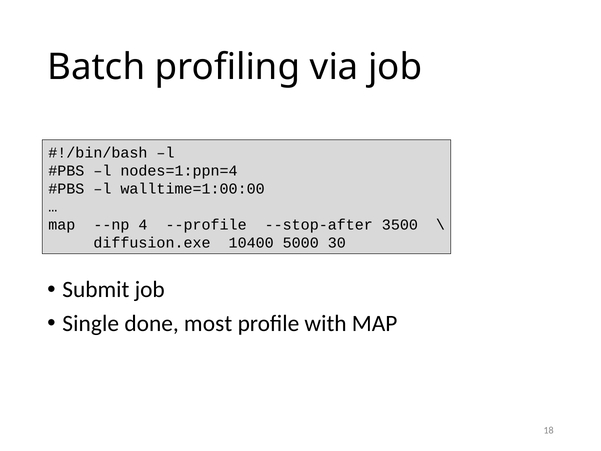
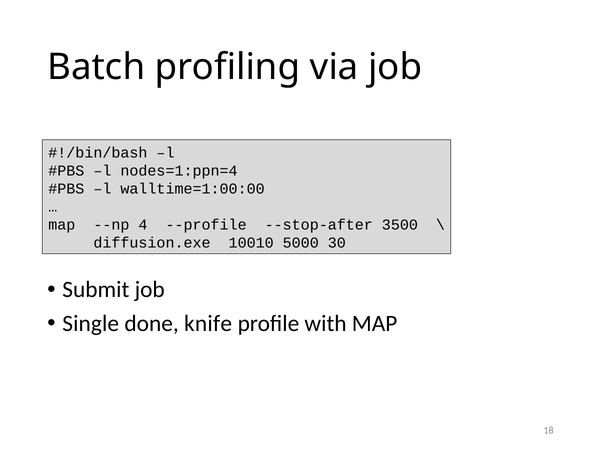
10400: 10400 -> 10010
most: most -> knife
